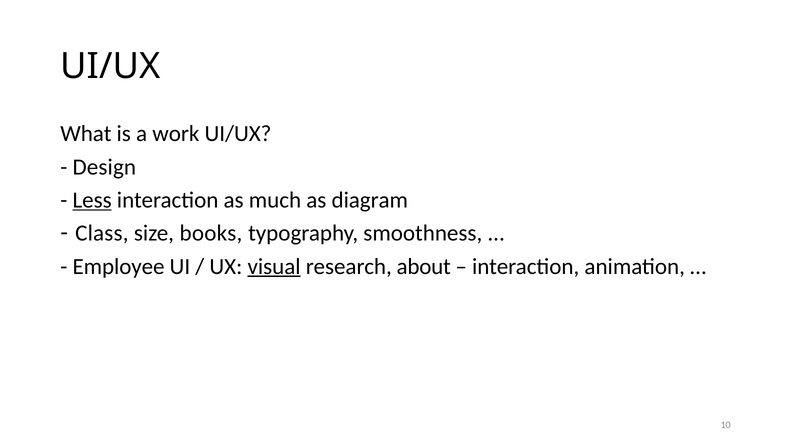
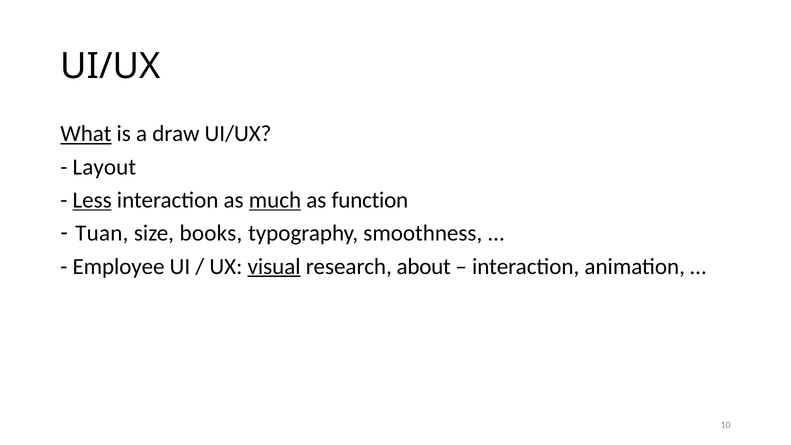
What underline: none -> present
work: work -> draw
Design: Design -> Layout
much underline: none -> present
diagram: diagram -> function
Class: Class -> Tuan
